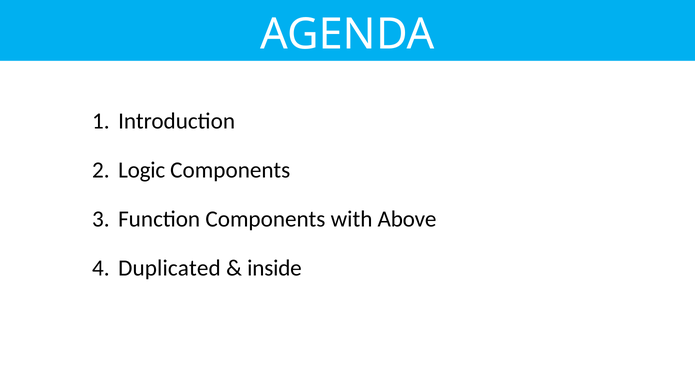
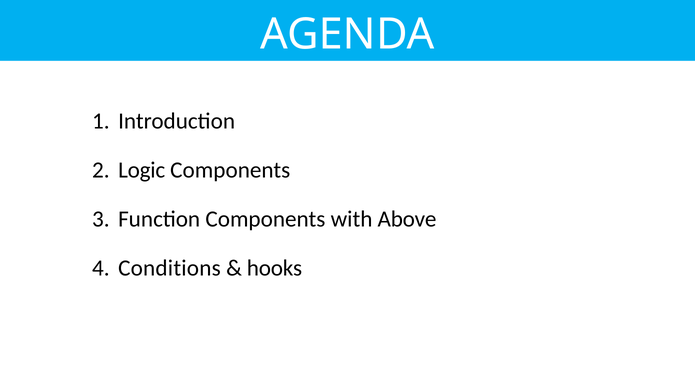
Duplicated: Duplicated -> Conditions
inside: inside -> hooks
